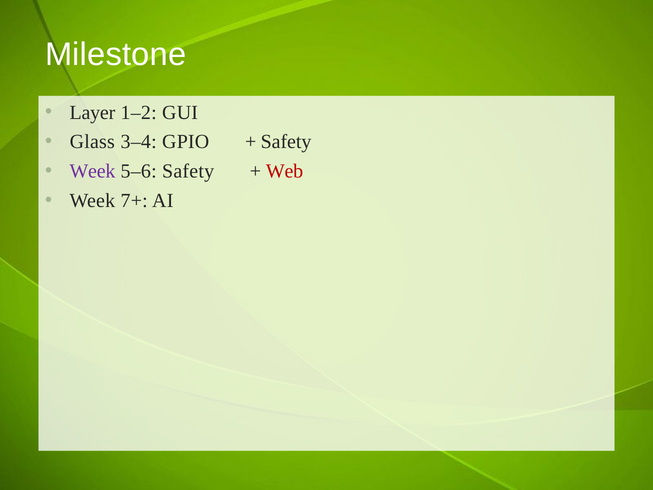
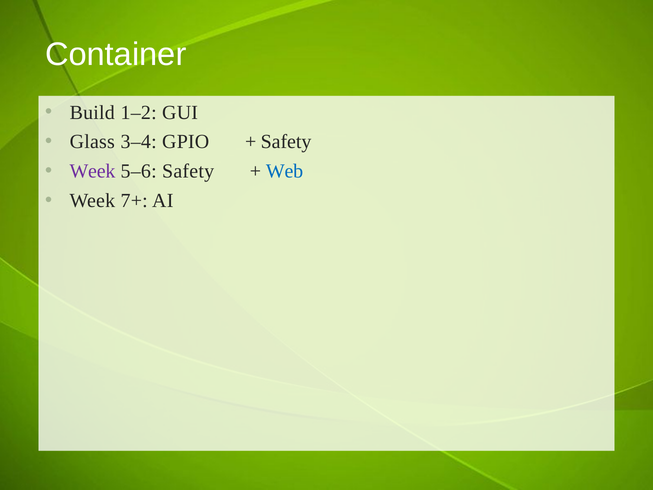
Milestone: Milestone -> Container
Layer: Layer -> Build
Web colour: red -> blue
